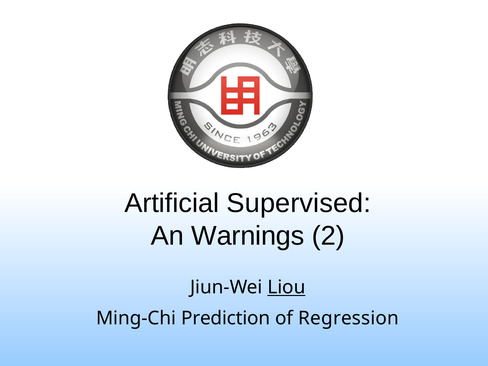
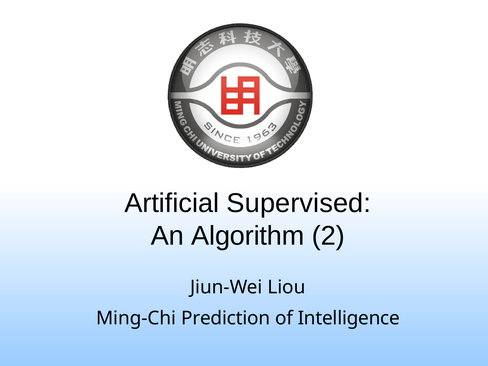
Warnings: Warnings -> Algorithm
Liou underline: present -> none
Regression: Regression -> Intelligence
